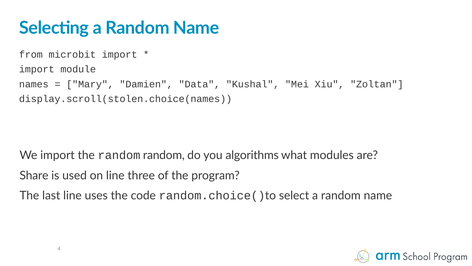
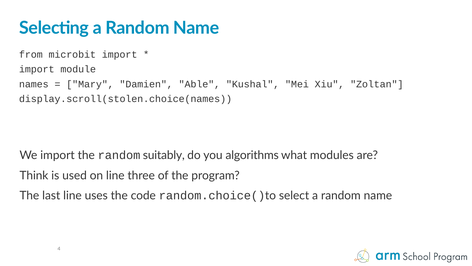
Data: Data -> Able
random random: random -> suitably
Share: Share -> Think
